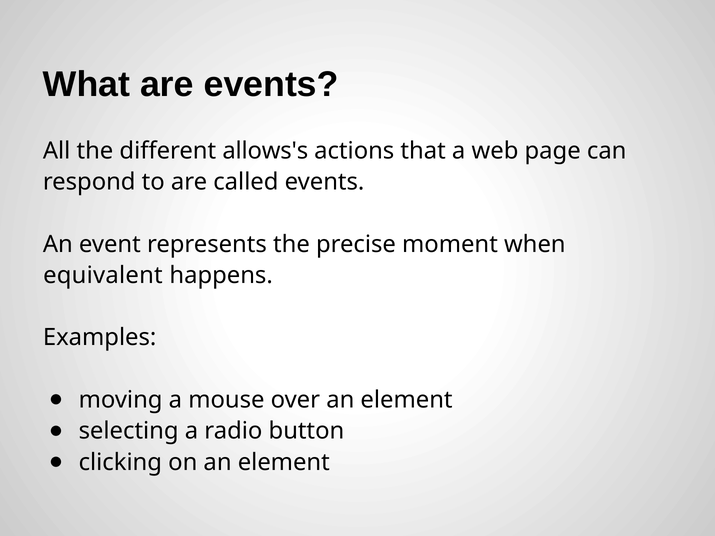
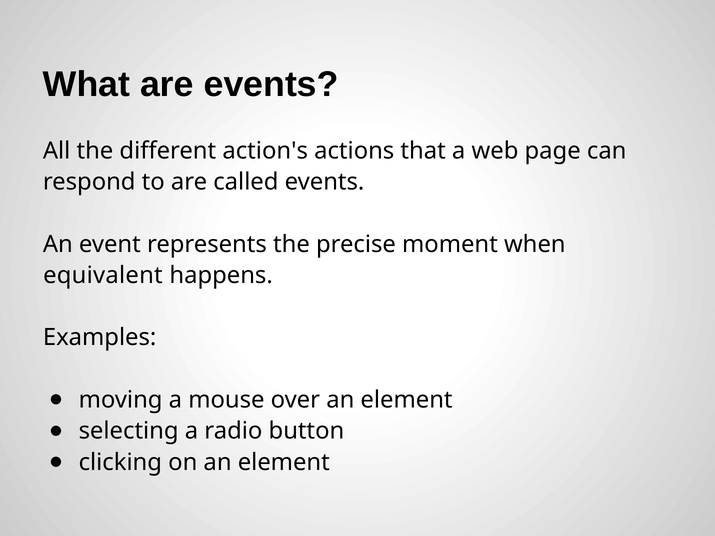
allows's: allows's -> action's
